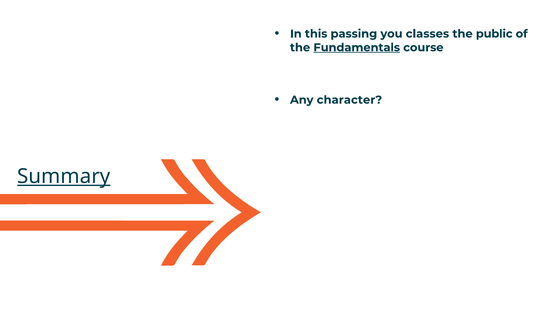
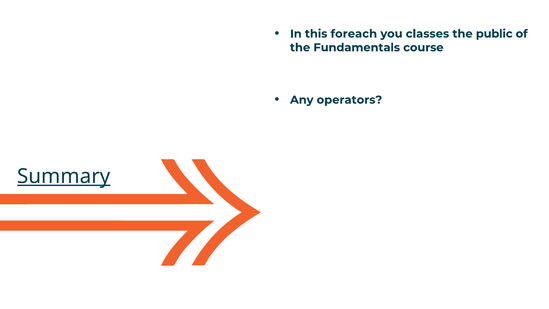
passing: passing -> foreach
Fundamentals underline: present -> none
character: character -> operators
